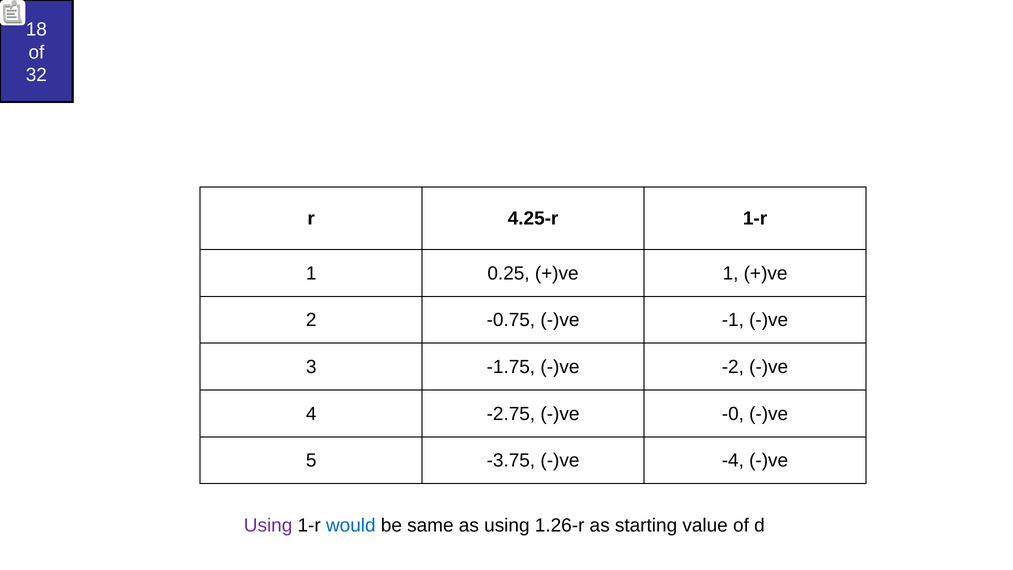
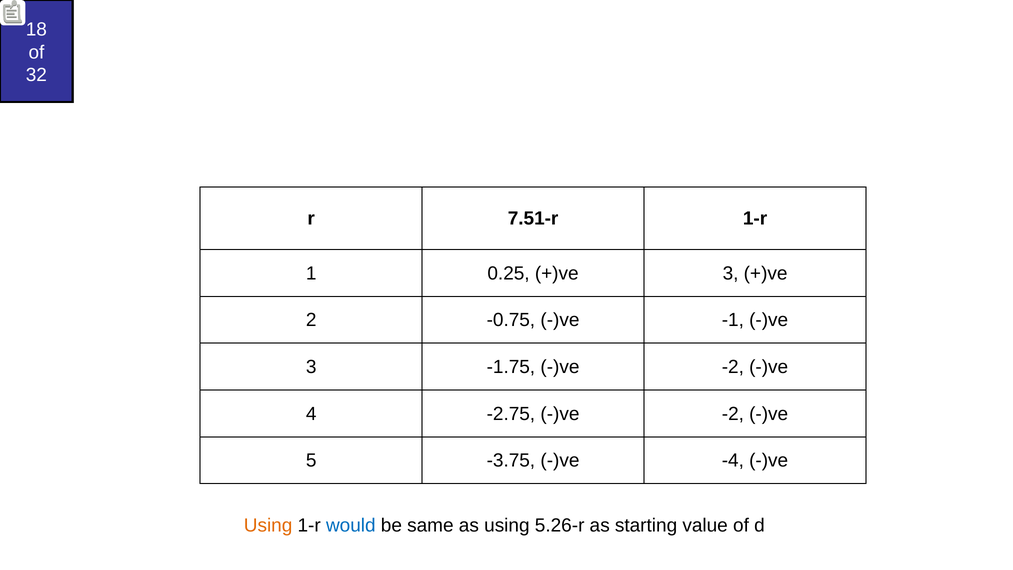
4.25-r: 4.25-r -> 7.51-r
+)ve 1: 1 -> 3
-2.75 -)ve -0: -0 -> -2
Using at (268, 525) colour: purple -> orange
1.26-r: 1.26-r -> 5.26-r
